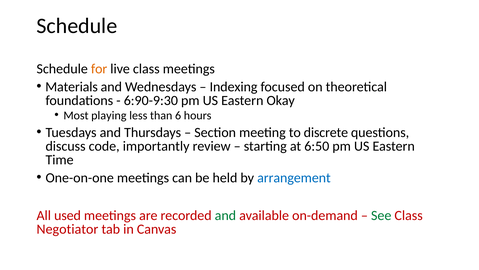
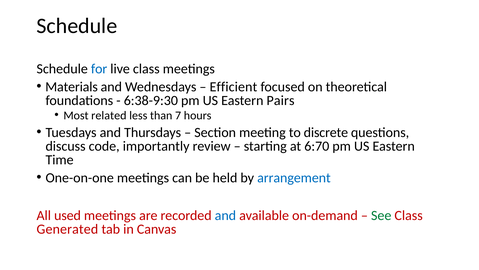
for colour: orange -> blue
Indexing: Indexing -> Efficient
6:90-9:30: 6:90-9:30 -> 6:38-9:30
Okay: Okay -> Pairs
playing: playing -> related
6: 6 -> 7
6:50: 6:50 -> 6:70
and at (225, 215) colour: green -> blue
Negotiator: Negotiator -> Generated
